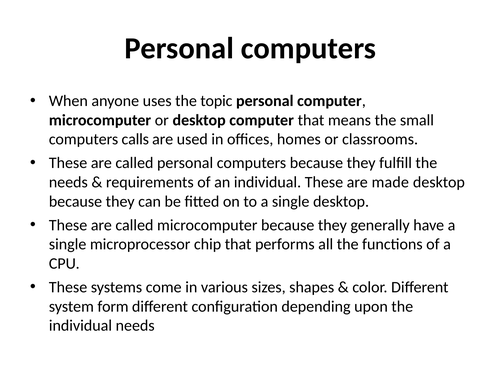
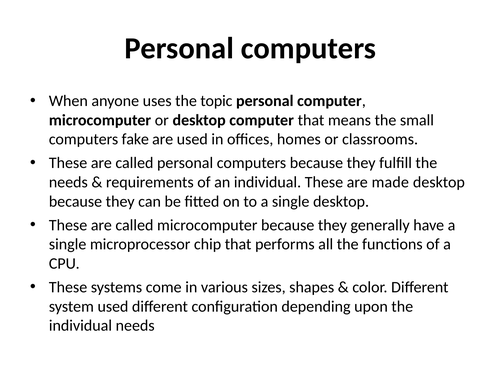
calls: calls -> fake
system form: form -> used
